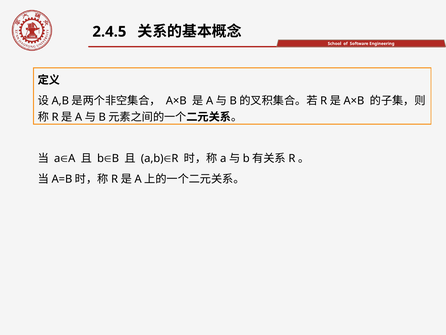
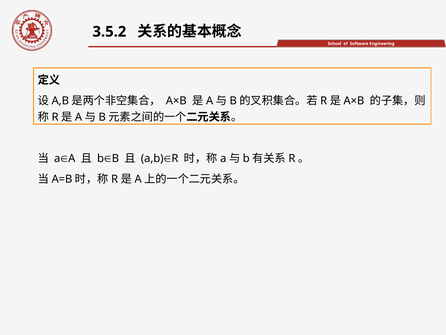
2.4.5: 2.4.5 -> 3.5.2
